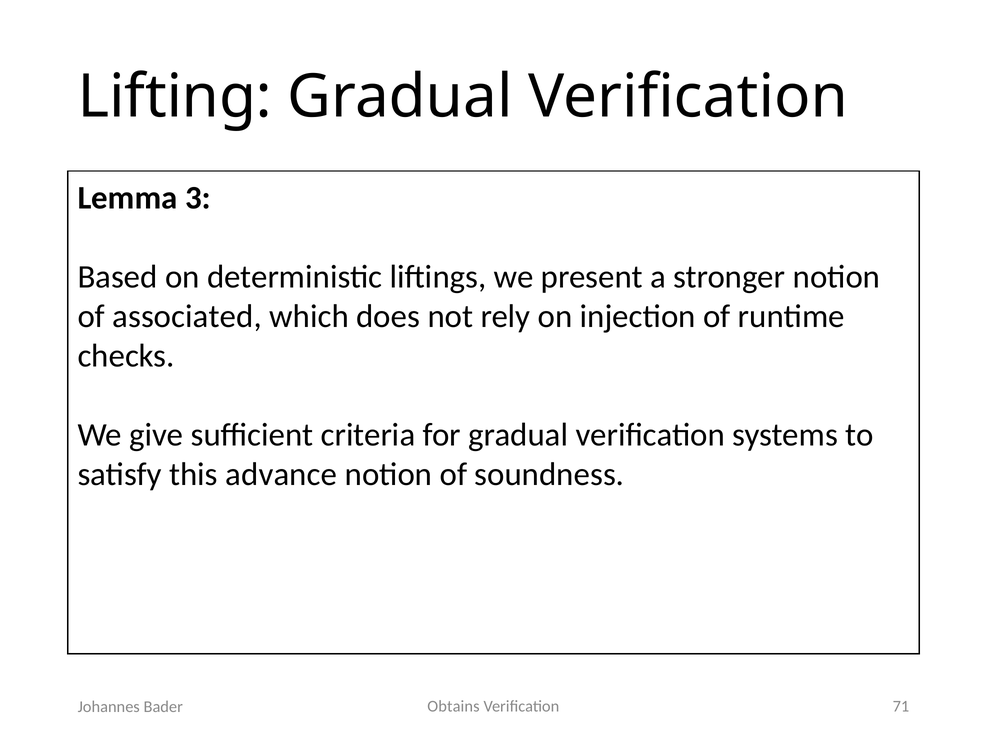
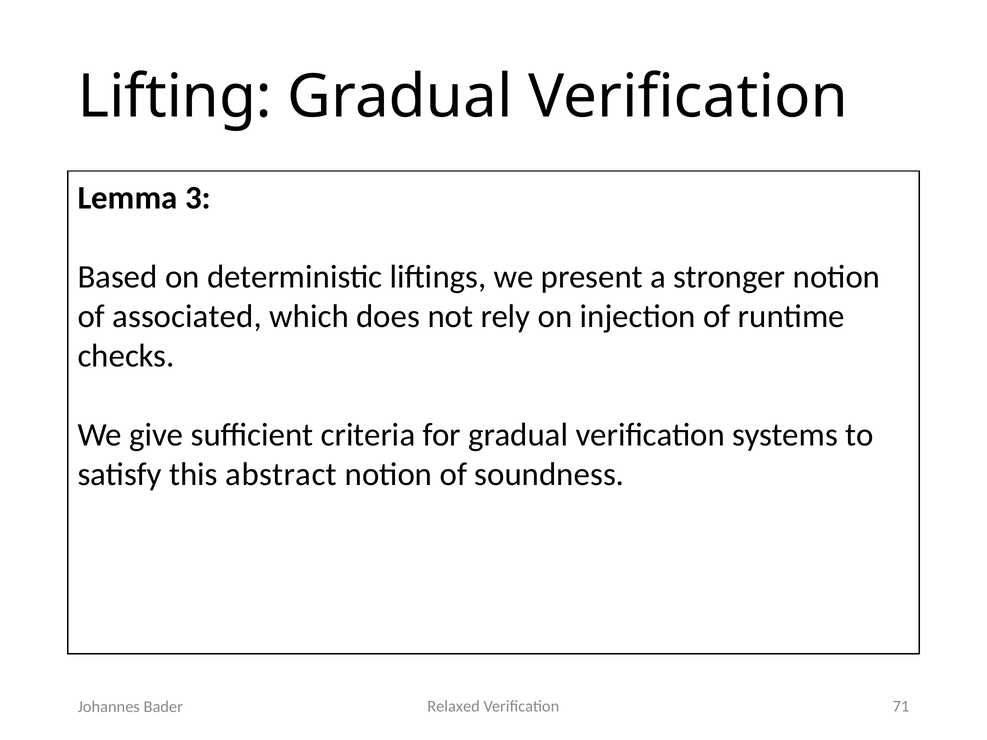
advance: advance -> abstract
Obtains: Obtains -> Relaxed
